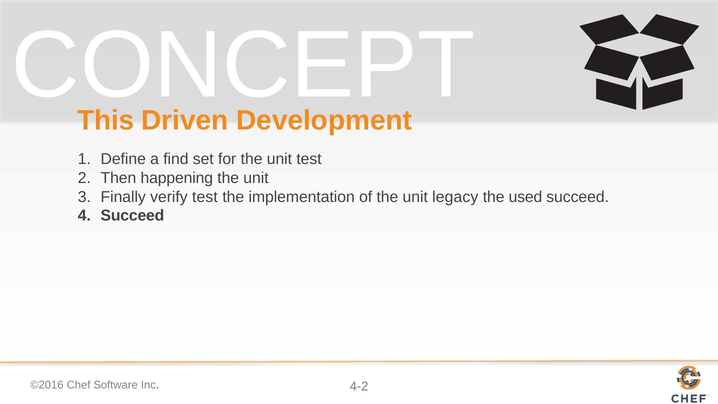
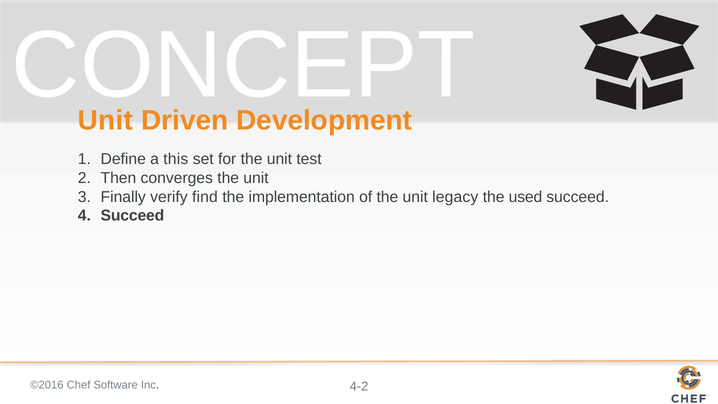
This at (106, 120): This -> Unit
find: find -> this
happening: happening -> converges
verify test: test -> find
